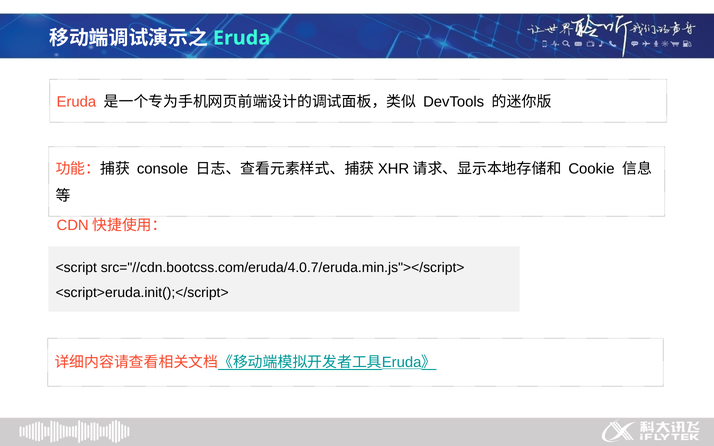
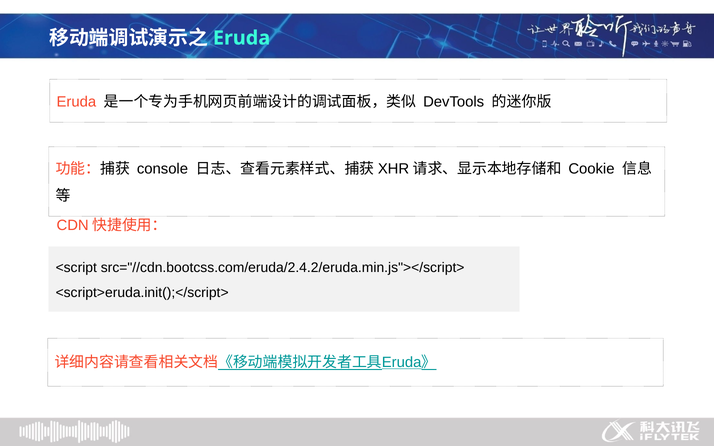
src="//cdn.bootcss.com/eruda/4.0.7/eruda.min.js"></script>: src="//cdn.bootcss.com/eruda/4.0.7/eruda.min.js"></script> -> src="//cdn.bootcss.com/eruda/2.4.2/eruda.min.js"></script>
